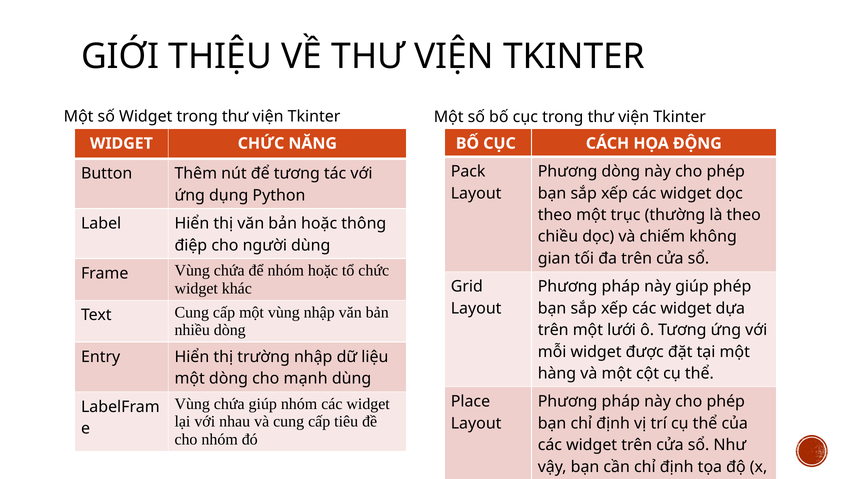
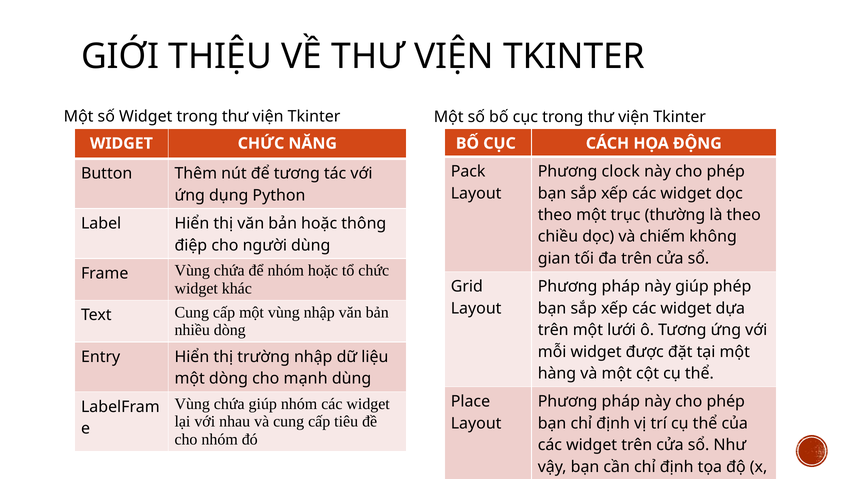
Phương dòng: dòng -> clock
